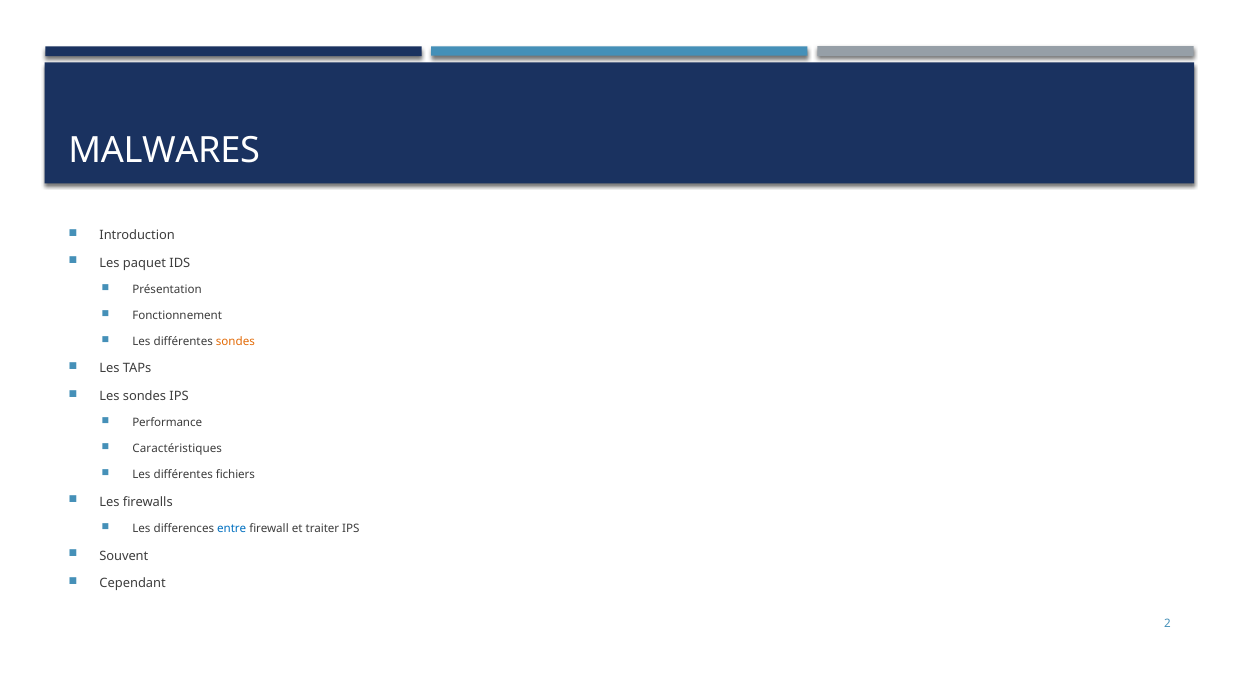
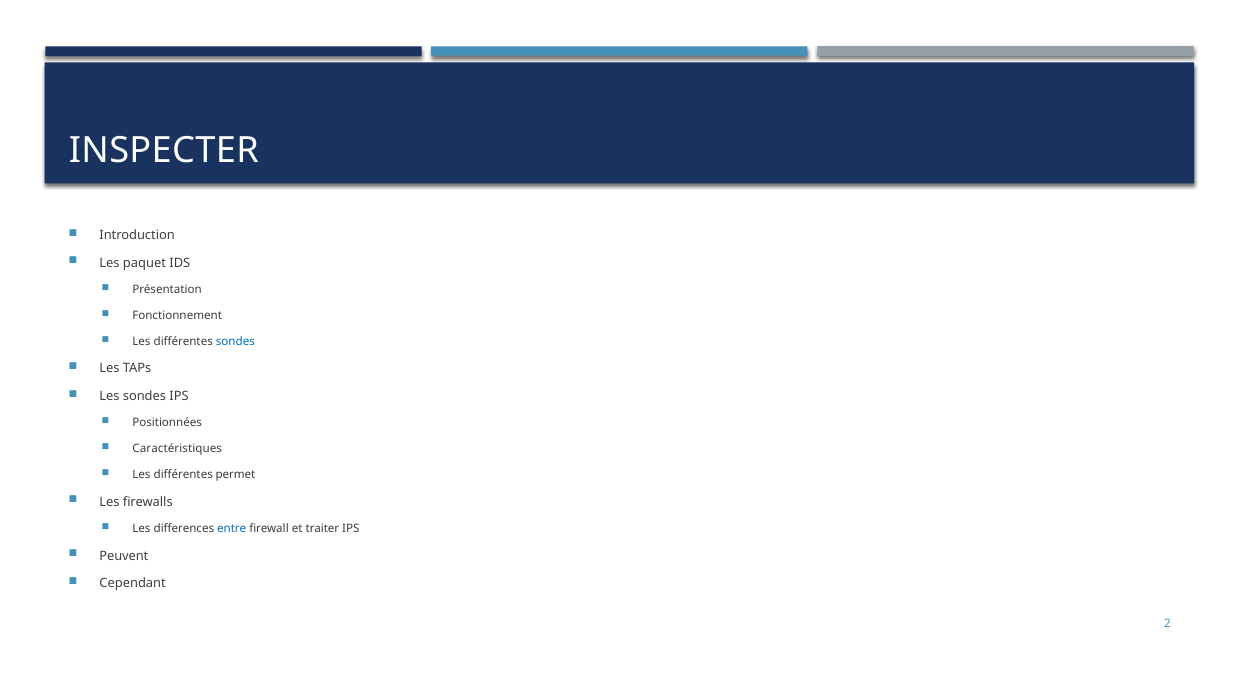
MALWARES: MALWARES -> INSPECTER
sondes at (235, 341) colour: orange -> blue
Performance: Performance -> Positionnées
fichiers: fichiers -> permet
Souvent: Souvent -> Peuvent
